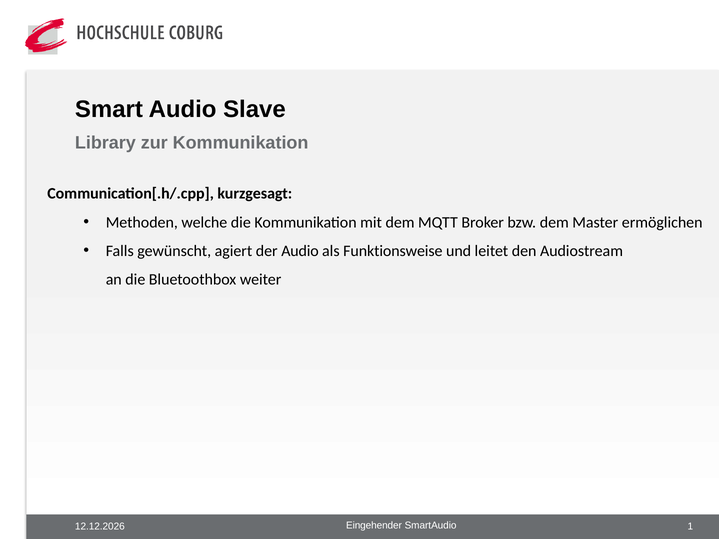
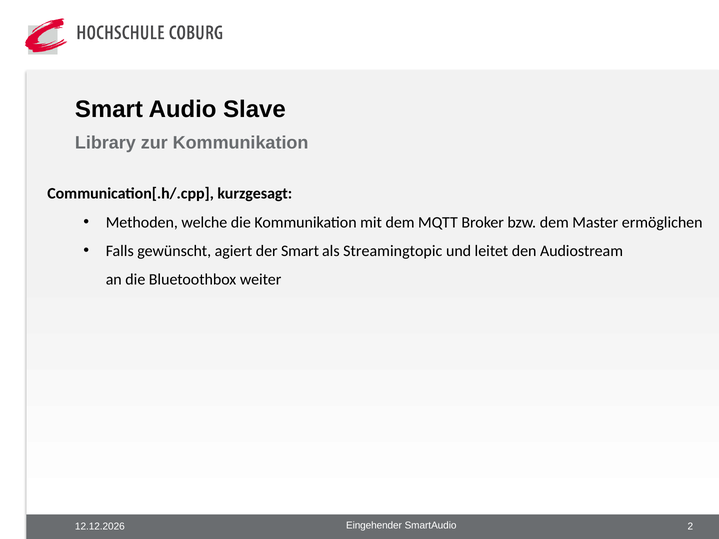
der Audio: Audio -> Smart
Funktionsweise: Funktionsweise -> Streamingtopic
1: 1 -> 2
